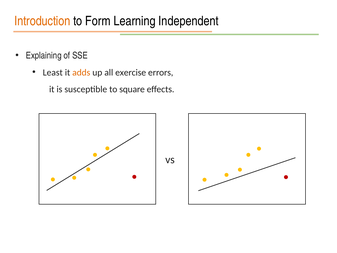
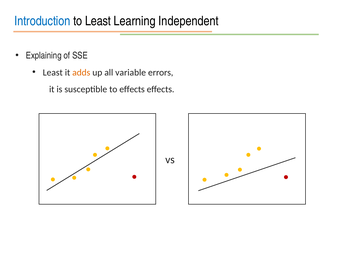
Introduction colour: orange -> blue
to Form: Form -> Least
exercise: exercise -> variable
to square: square -> effects
